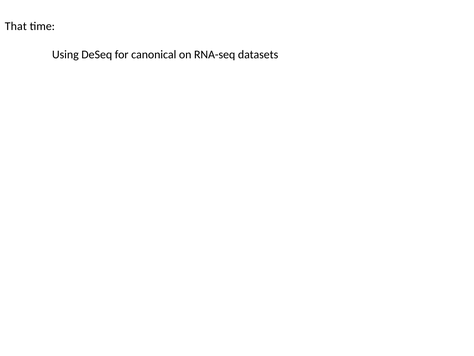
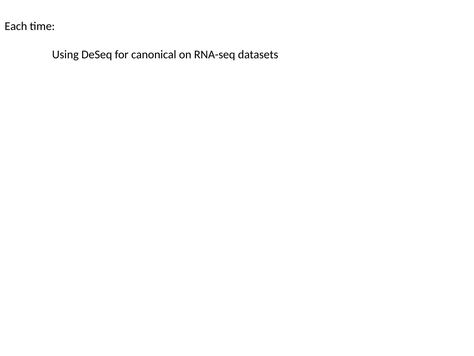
That: That -> Each
